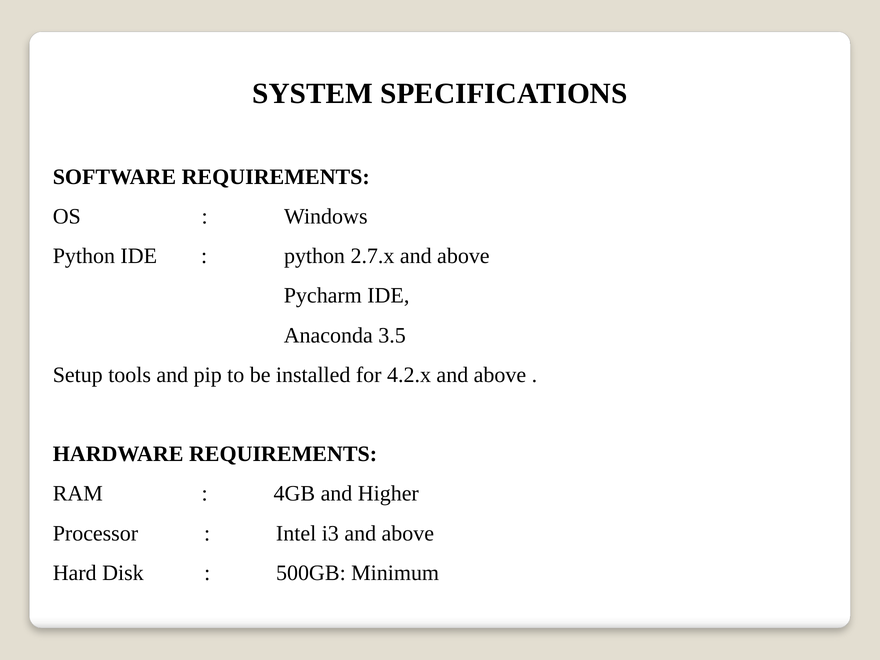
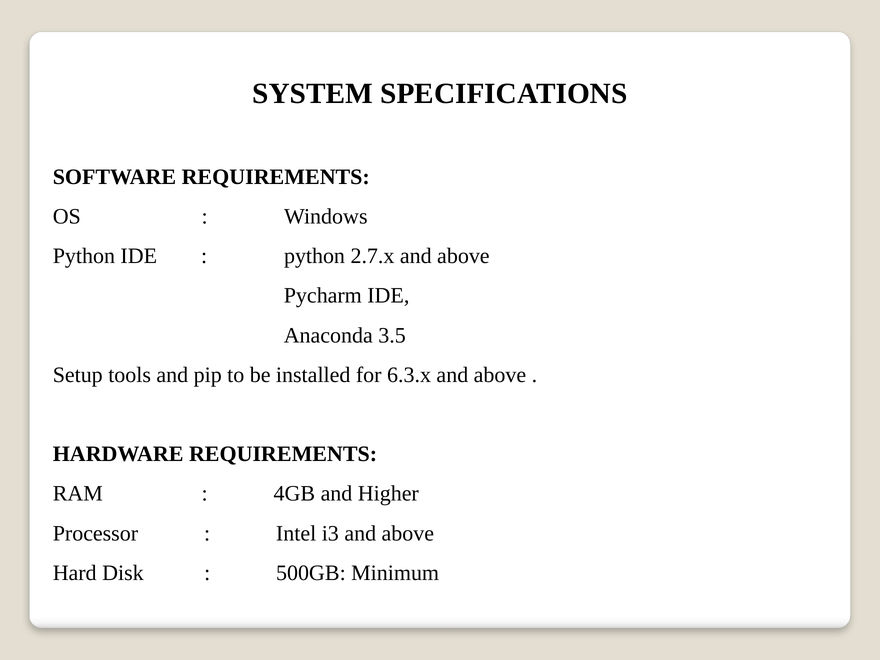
4.2.x: 4.2.x -> 6.3.x
